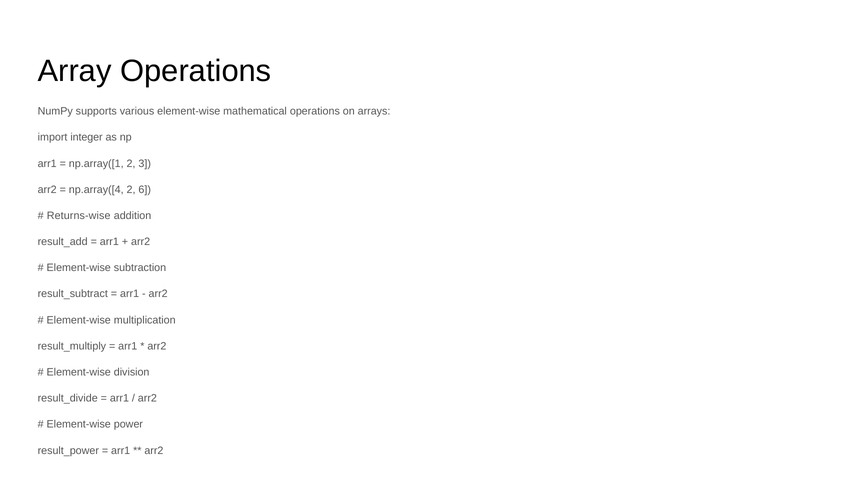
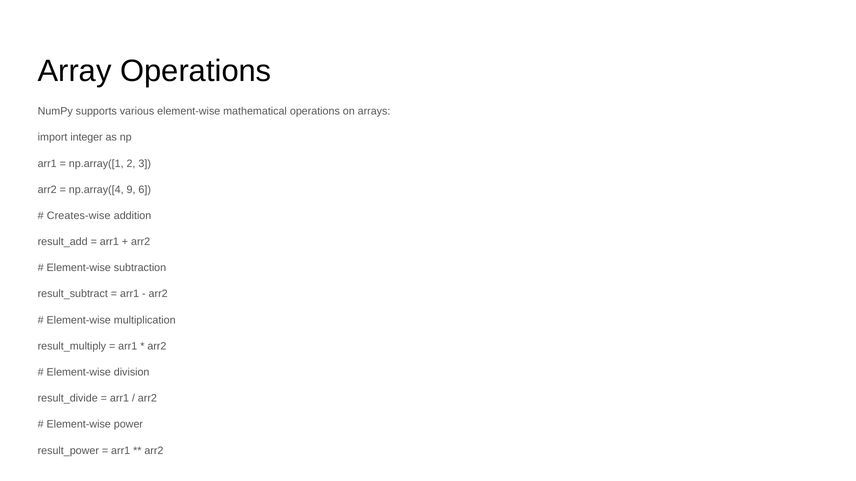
np.array([4 2: 2 -> 9
Returns-wise: Returns-wise -> Creates-wise
